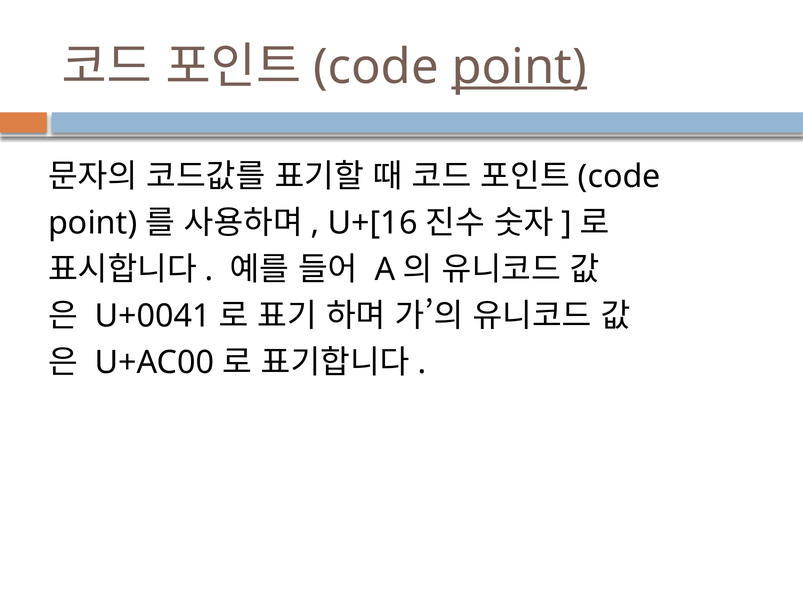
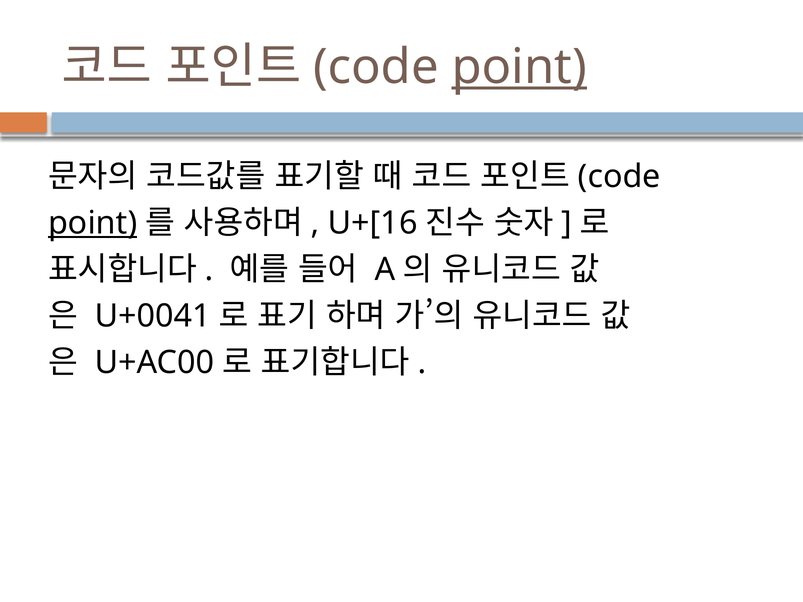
point at (93, 223) underline: none -> present
